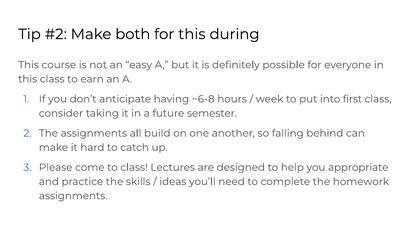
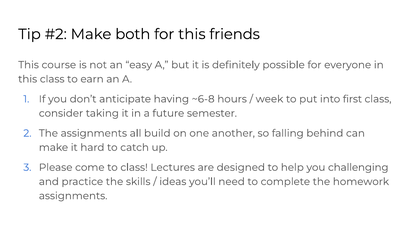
during: during -> friends
appropriate: appropriate -> challenging
